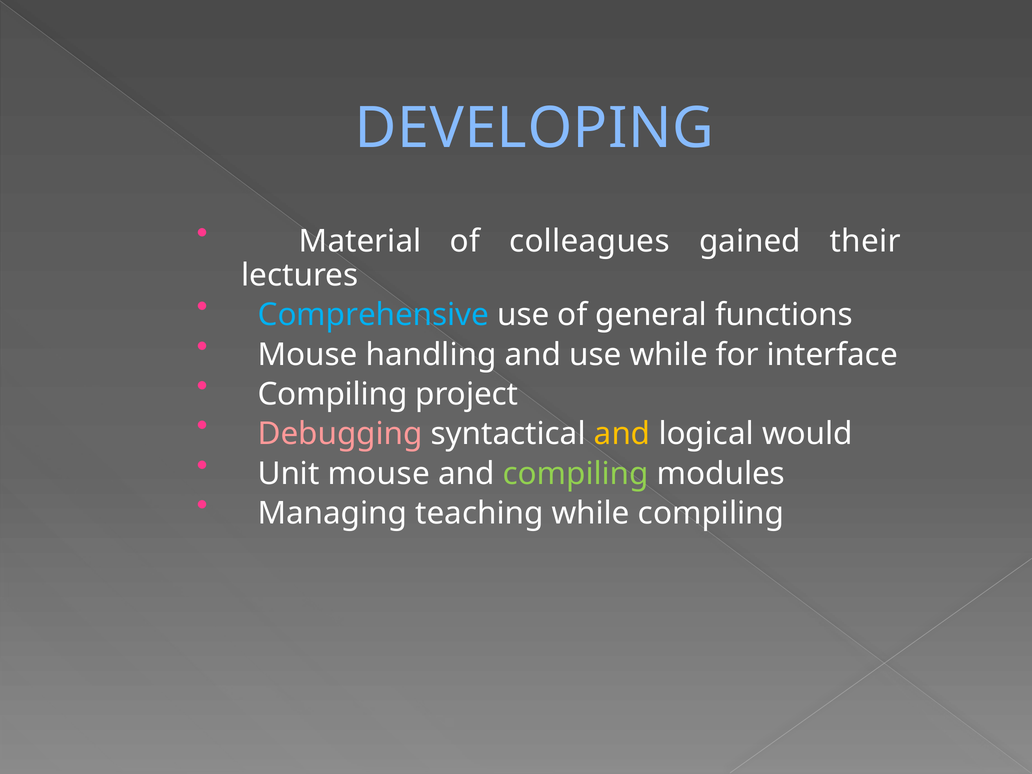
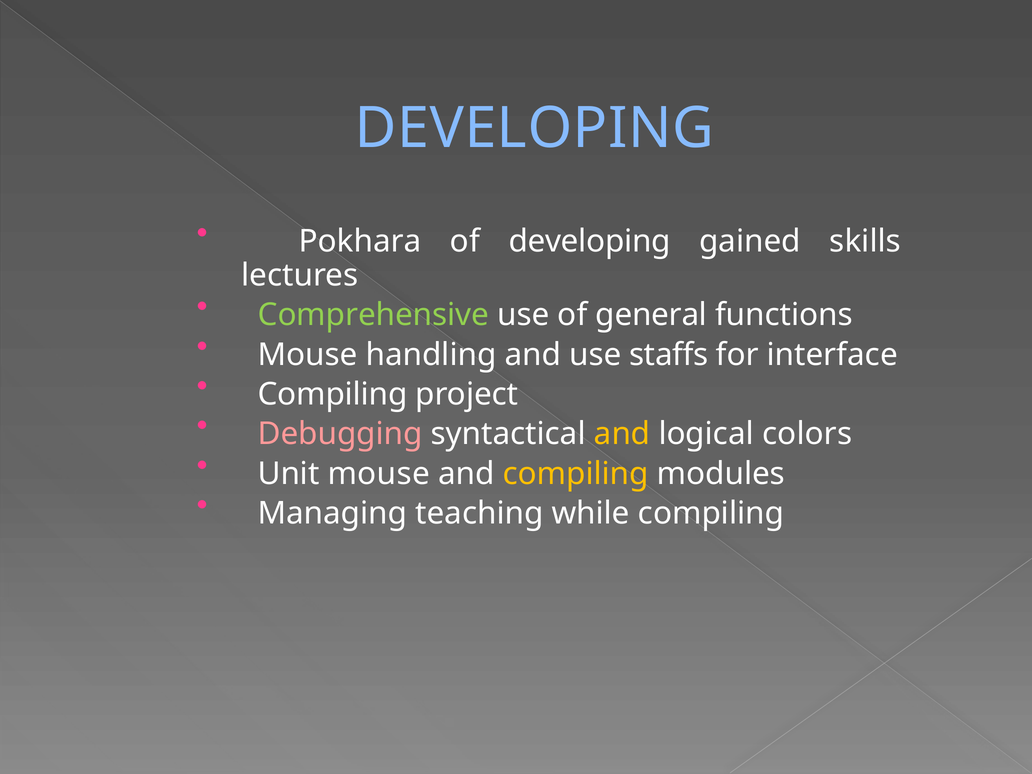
Material: Material -> Pokhara
of colleagues: colleagues -> developing
their: their -> skills
Comprehensive colour: light blue -> light green
use while: while -> staffs
would: would -> colors
compiling at (576, 474) colour: light green -> yellow
